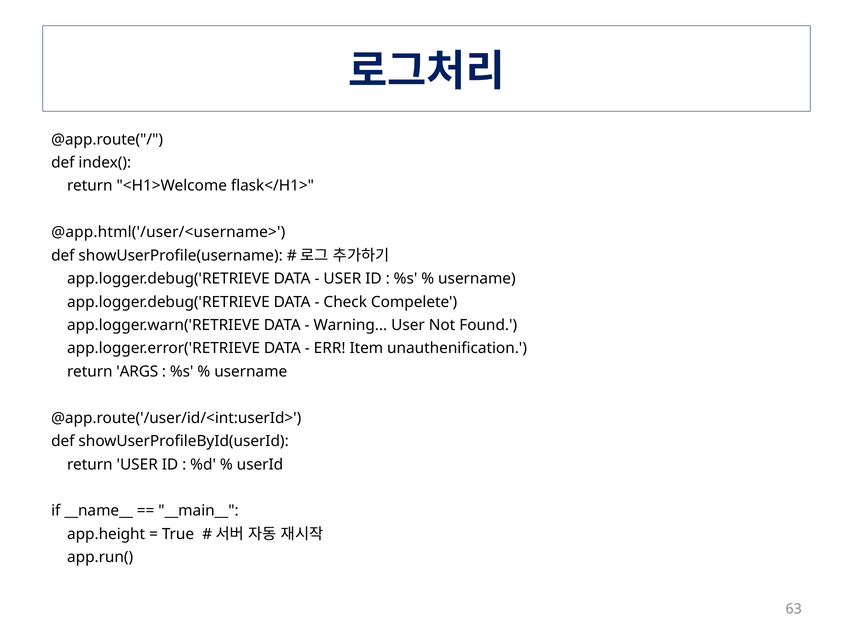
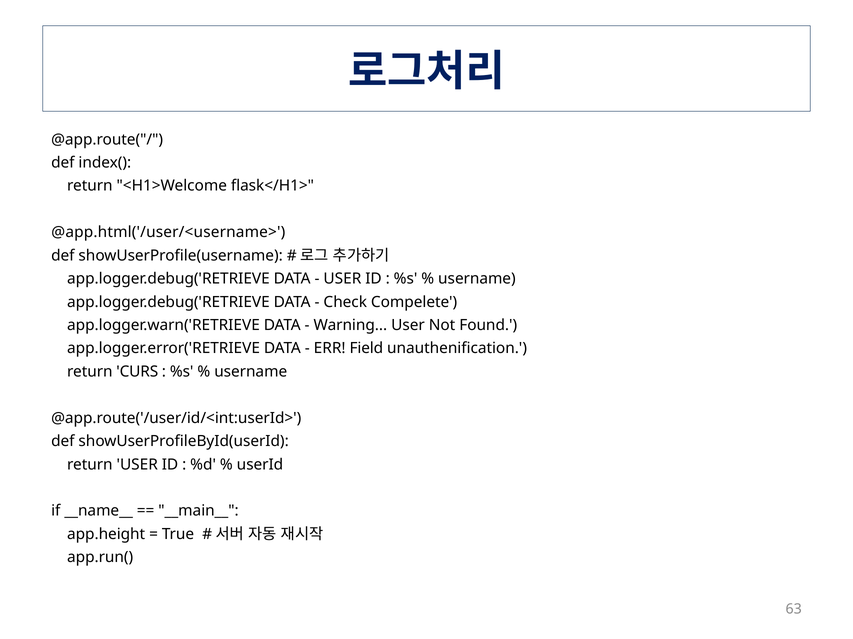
Item: Item -> Field
ARGS: ARGS -> CURS
